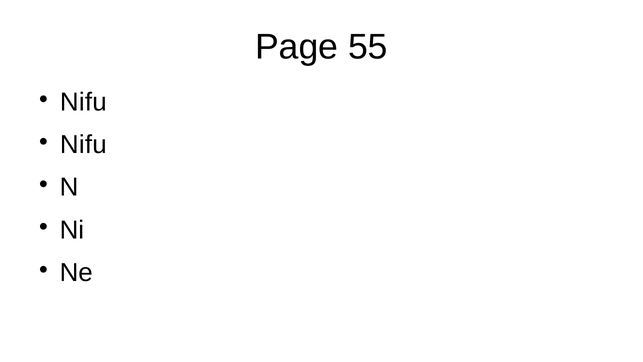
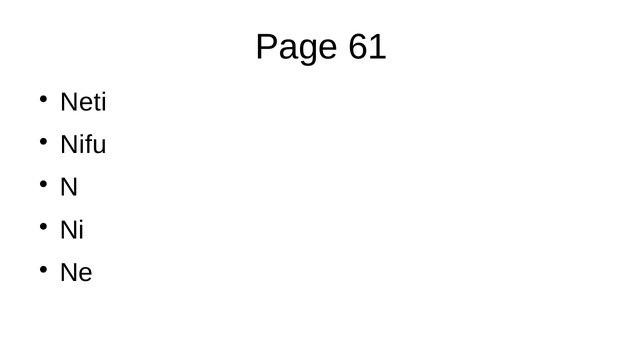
55: 55 -> 61
Nifu at (83, 102): Nifu -> Neti
